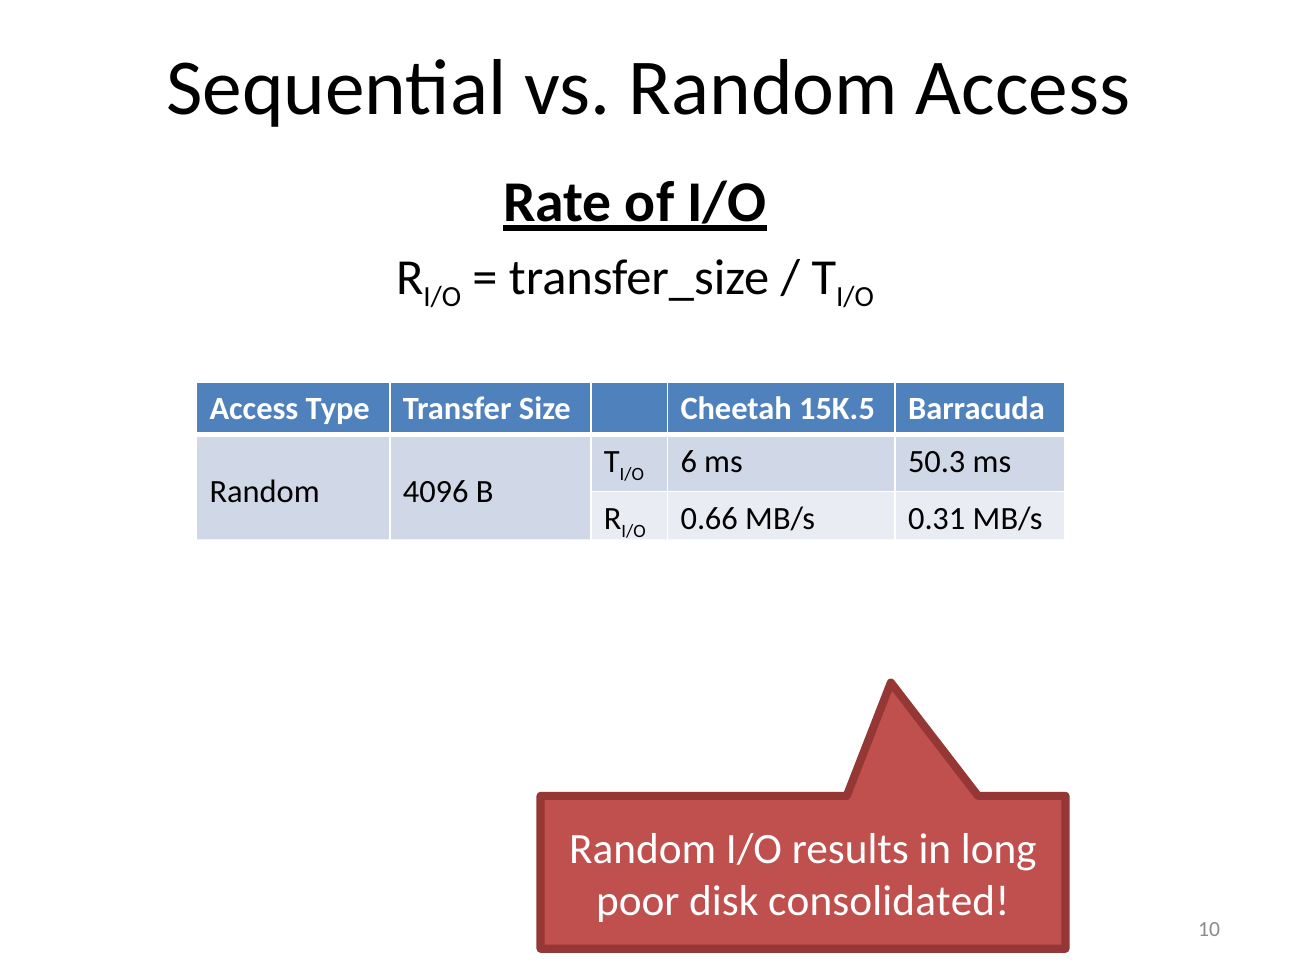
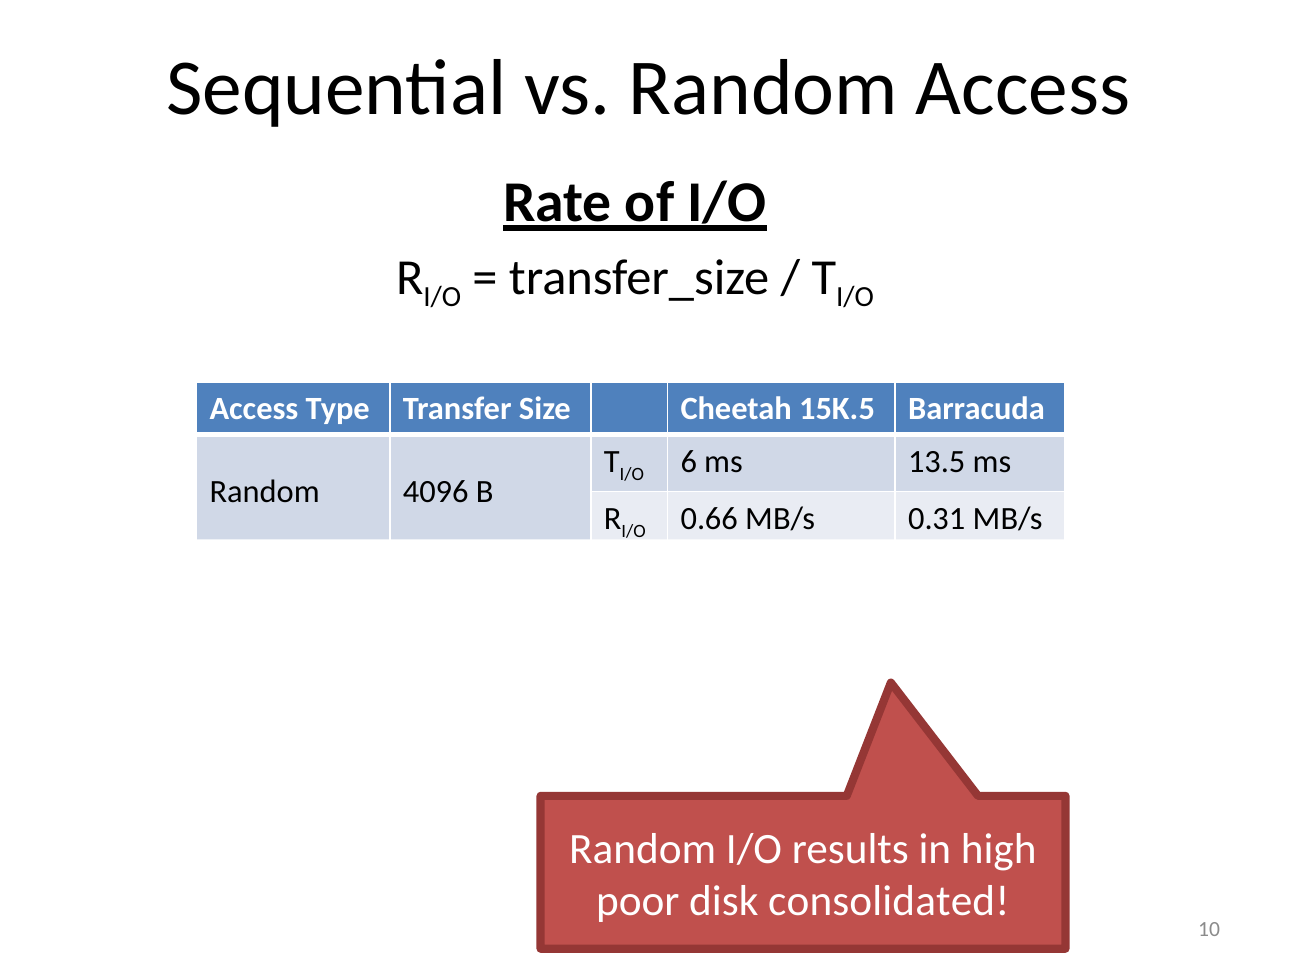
50.3: 50.3 -> 13.5
long: long -> high
